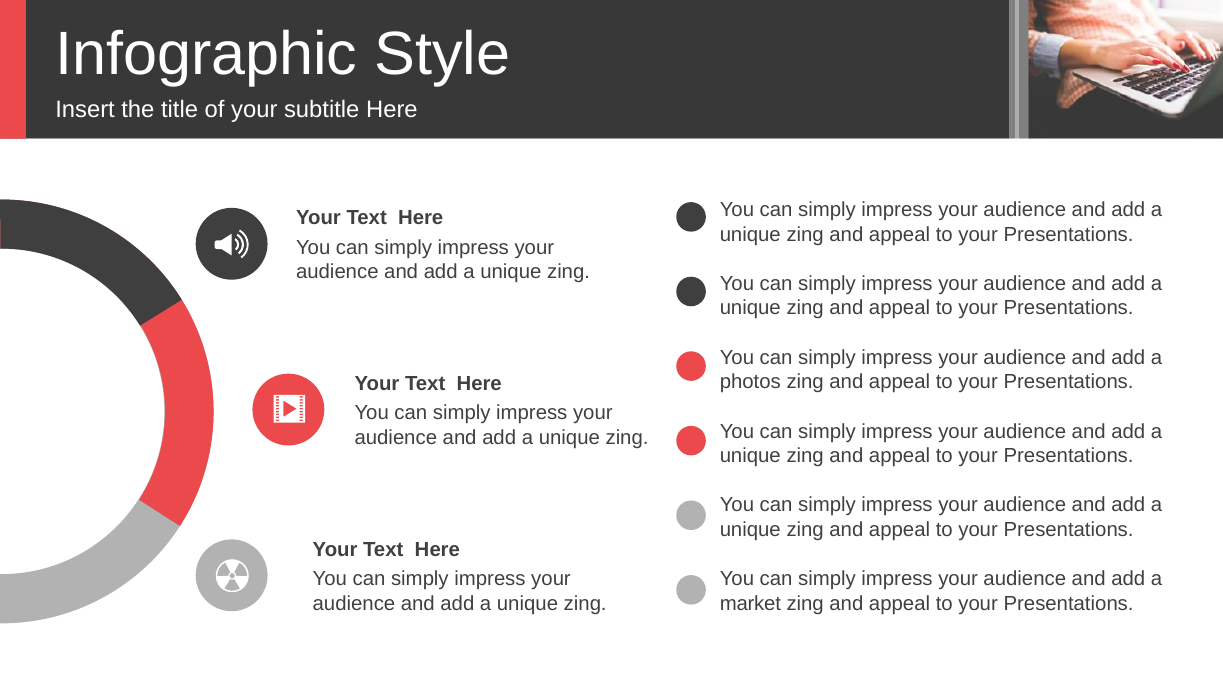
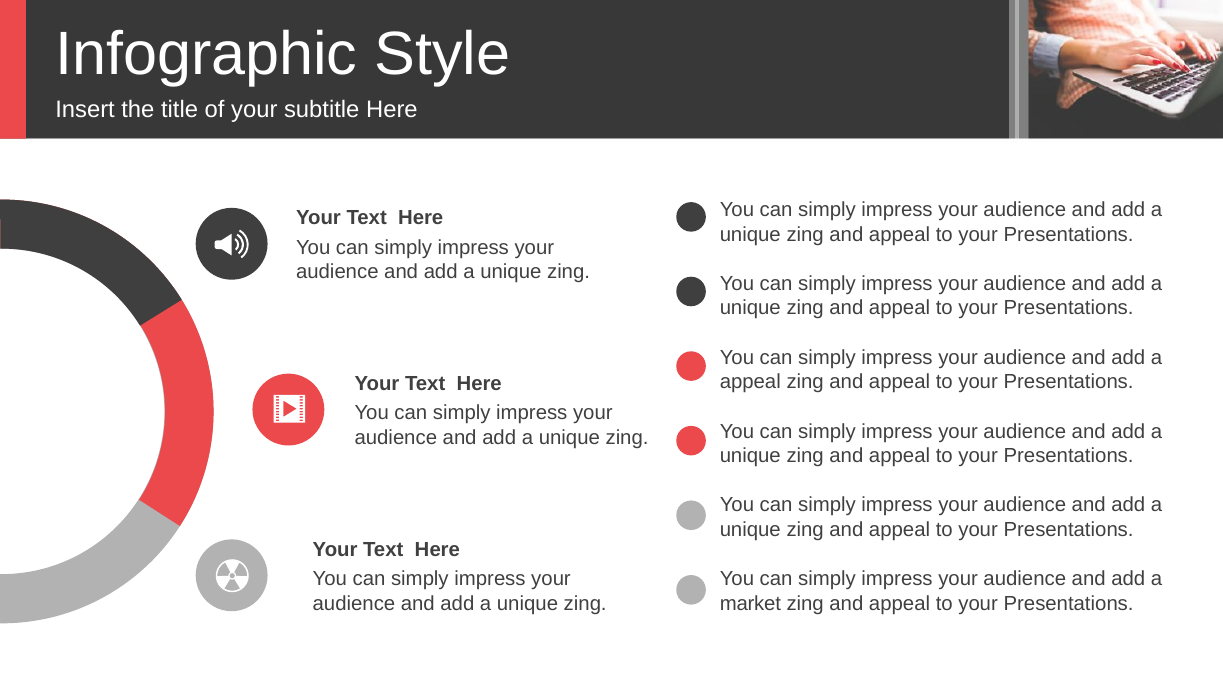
photos at (750, 382): photos -> appeal
